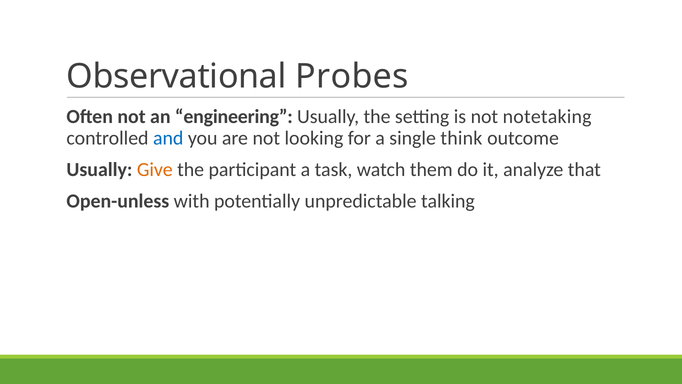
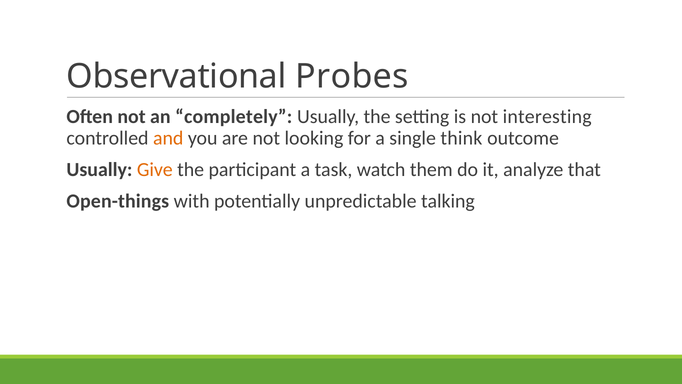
engineering: engineering -> completely
notetaking: notetaking -> interesting
and colour: blue -> orange
Open-unless: Open-unless -> Open-things
